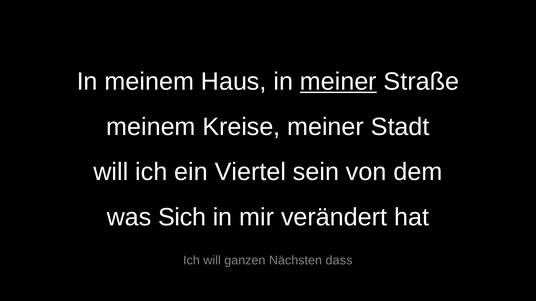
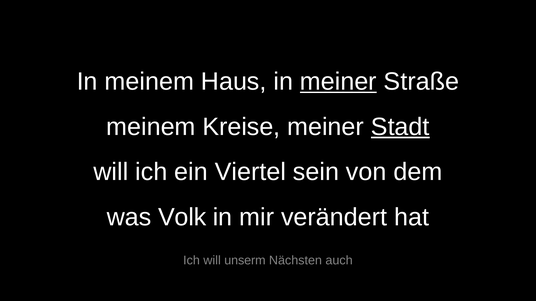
Stadt underline: none -> present
Sich: Sich -> Volk
ganzen: ganzen -> unserm
dass: dass -> auch
